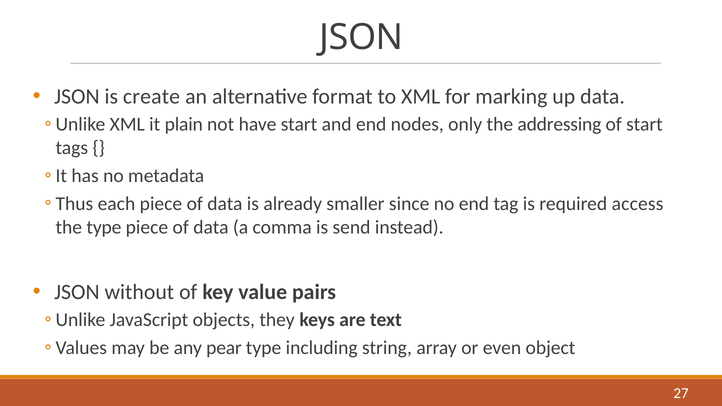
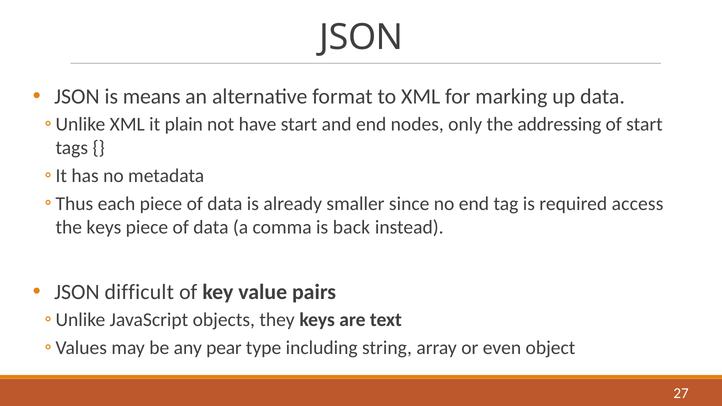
create: create -> means
the type: type -> keys
send: send -> back
without: without -> difficult
